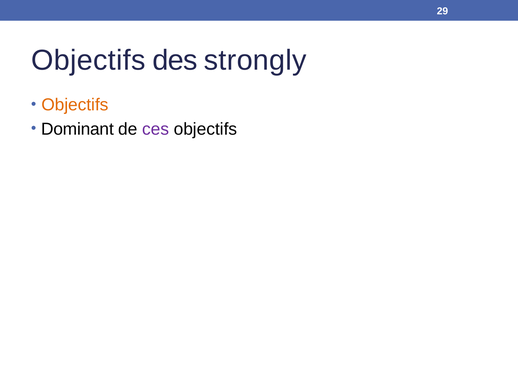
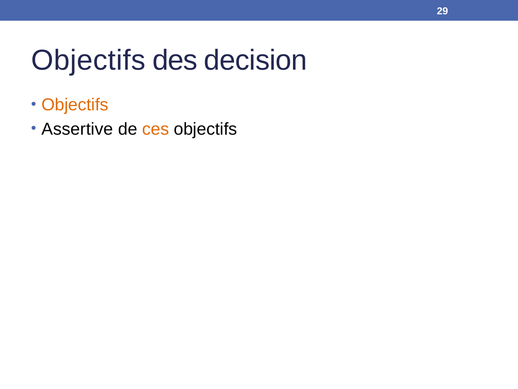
strongly: strongly -> decision
Dominant: Dominant -> Assertive
ces colour: purple -> orange
